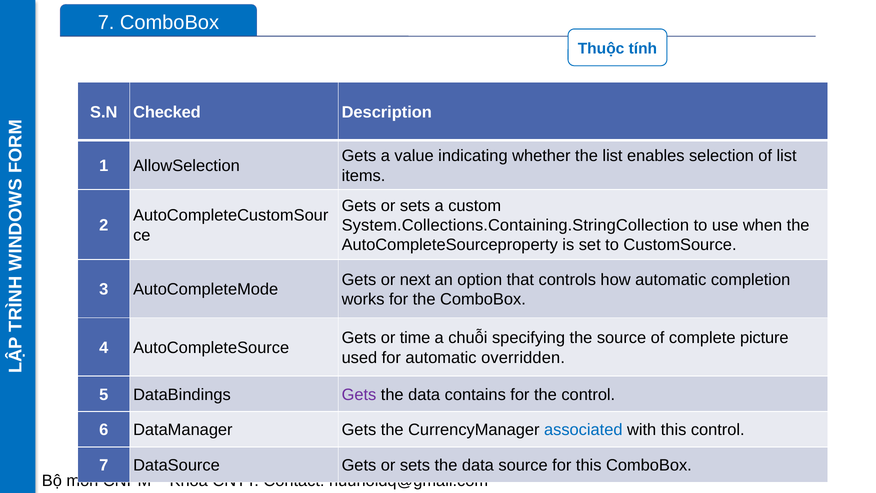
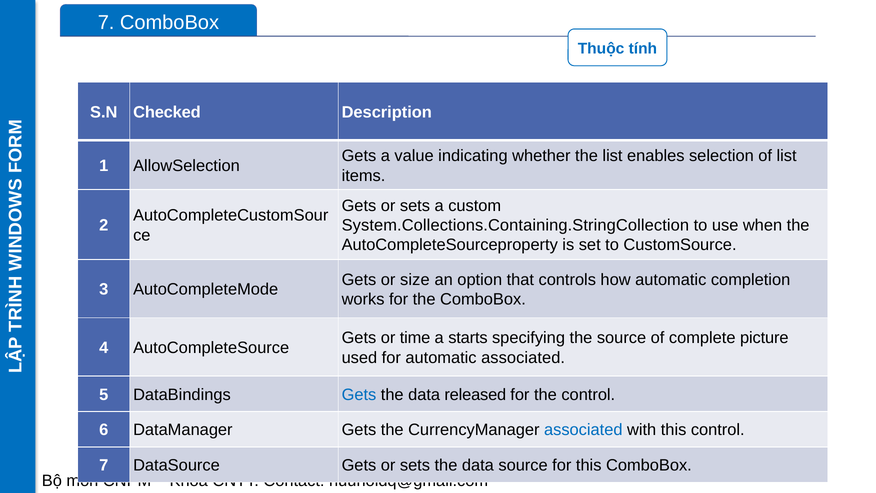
next: next -> size
chuỗi: chuỗi -> starts
automatic overridden: overridden -> associated
Gets at (359, 394) colour: purple -> blue
contains: contains -> released
